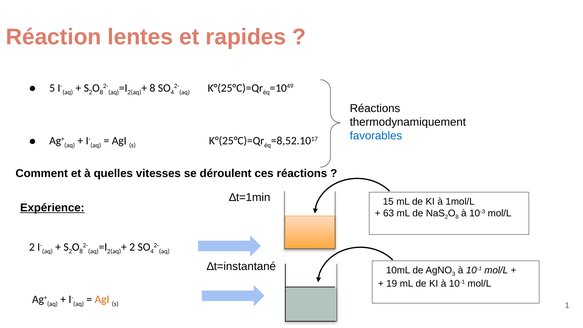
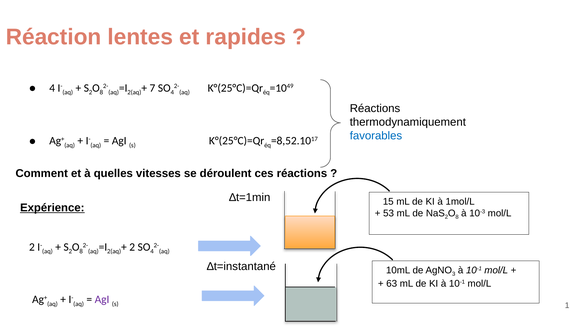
5 at (52, 88): 5 -> 4
8 at (152, 88): 8 -> 7
63: 63 -> 53
19: 19 -> 63
AgI at (102, 299) colour: orange -> purple
